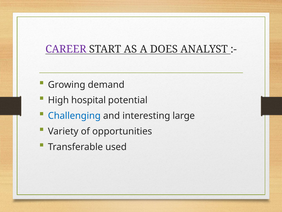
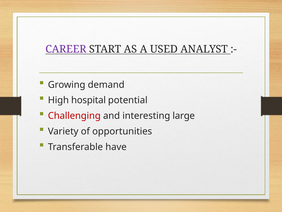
DOES: DOES -> USED
Challenging colour: blue -> red
used: used -> have
